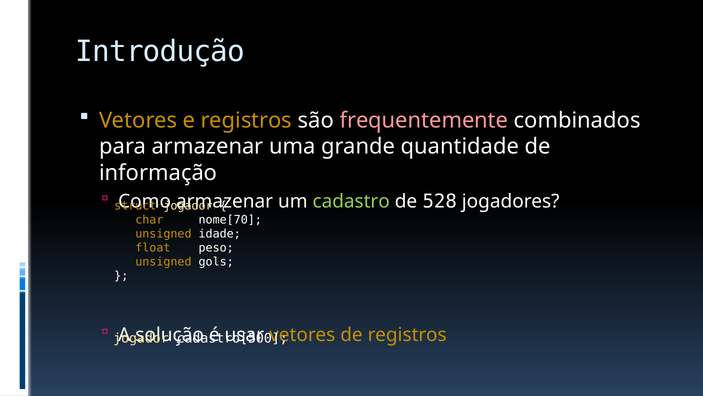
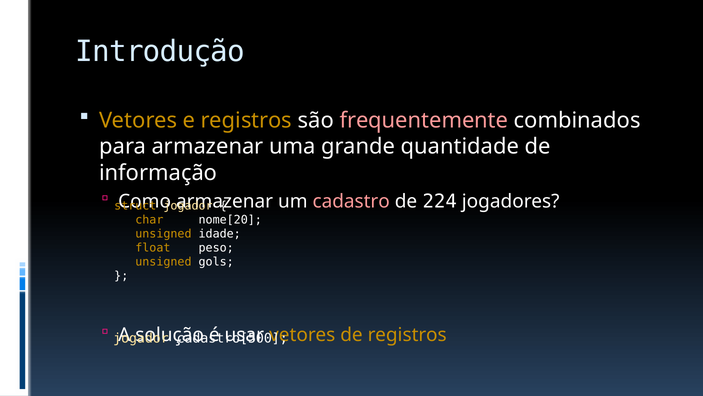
cadastro colour: light green -> pink
528: 528 -> 224
nome[70: nome[70 -> nome[20
